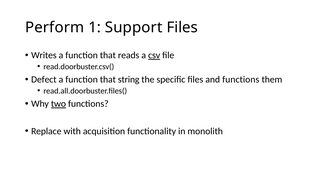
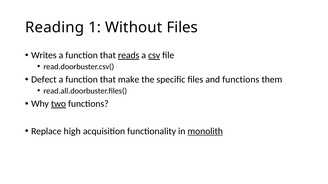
Perform: Perform -> Reading
Support: Support -> Without
reads underline: none -> present
string: string -> make
with: with -> high
monolith underline: none -> present
